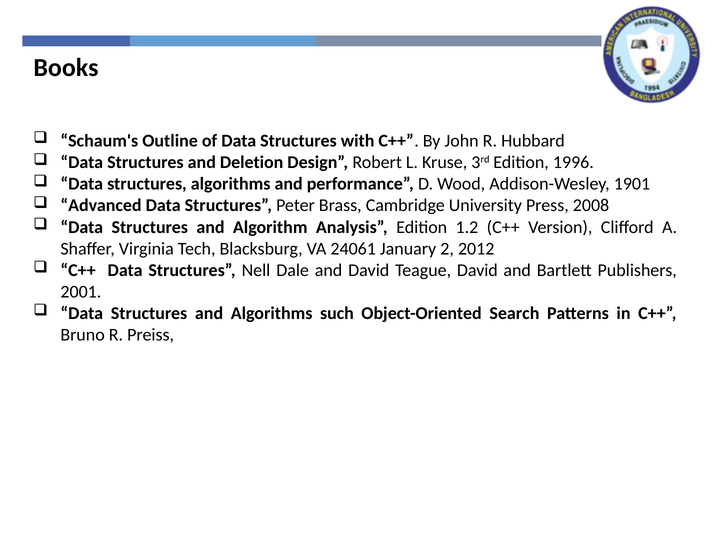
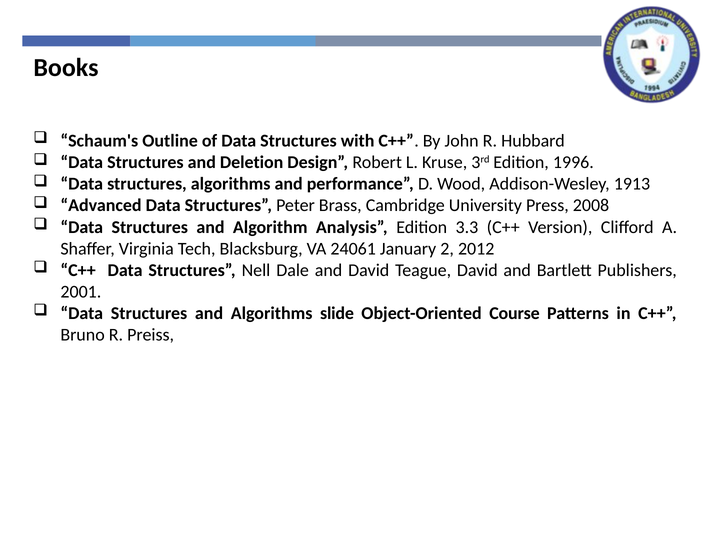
1901: 1901 -> 1913
1.2: 1.2 -> 3.3
such: such -> slide
Search: Search -> Course
